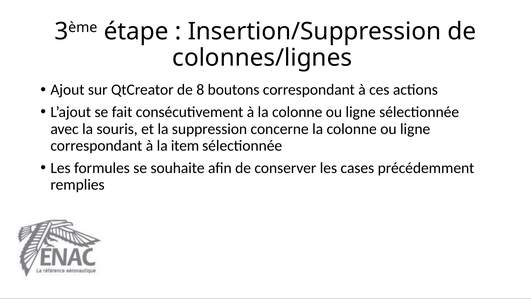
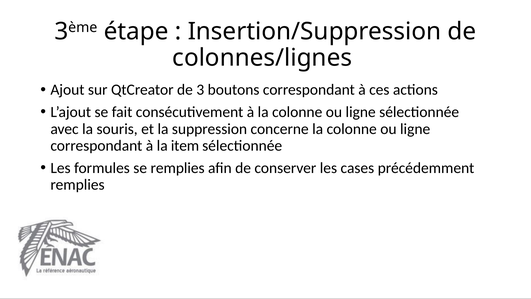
8: 8 -> 3
se souhaite: souhaite -> remplies
